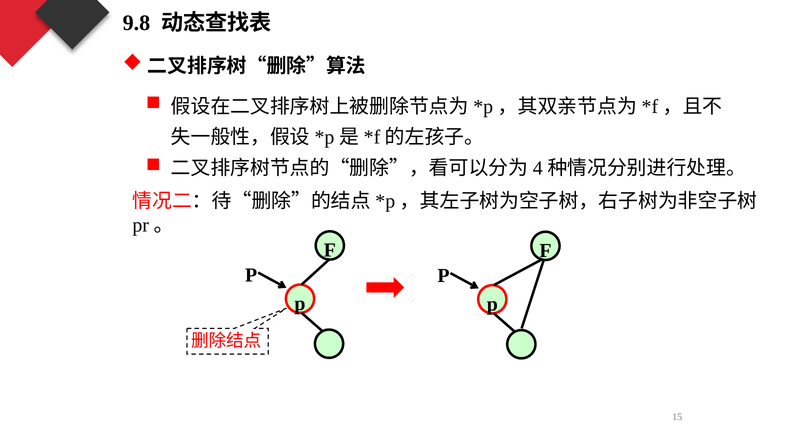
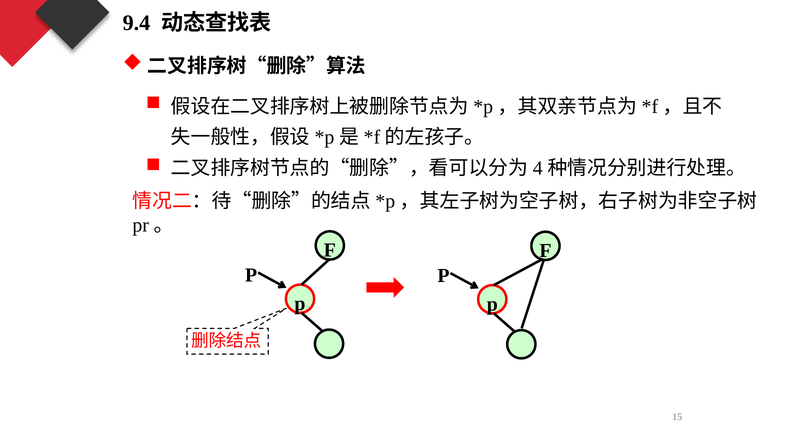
9.8: 9.8 -> 9.4
